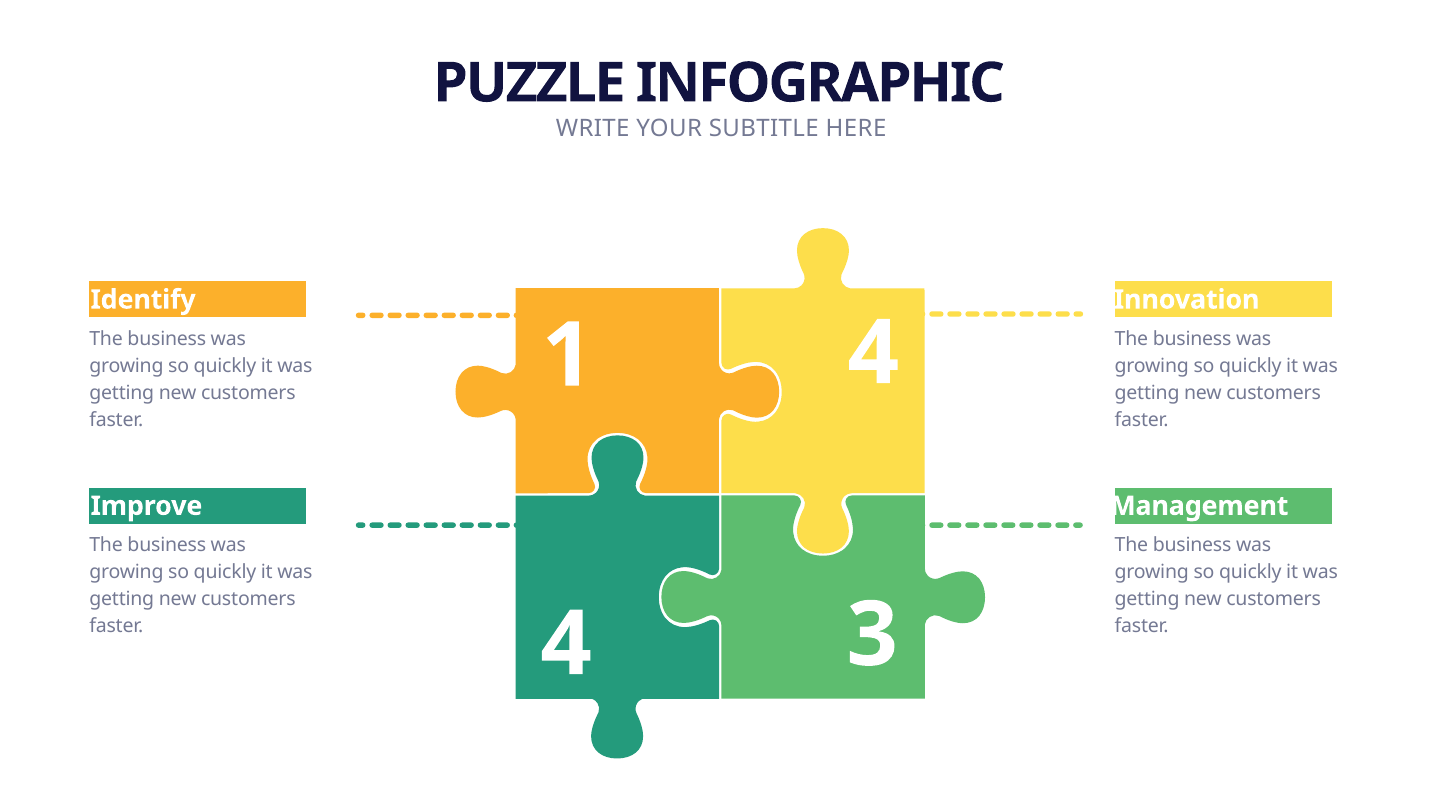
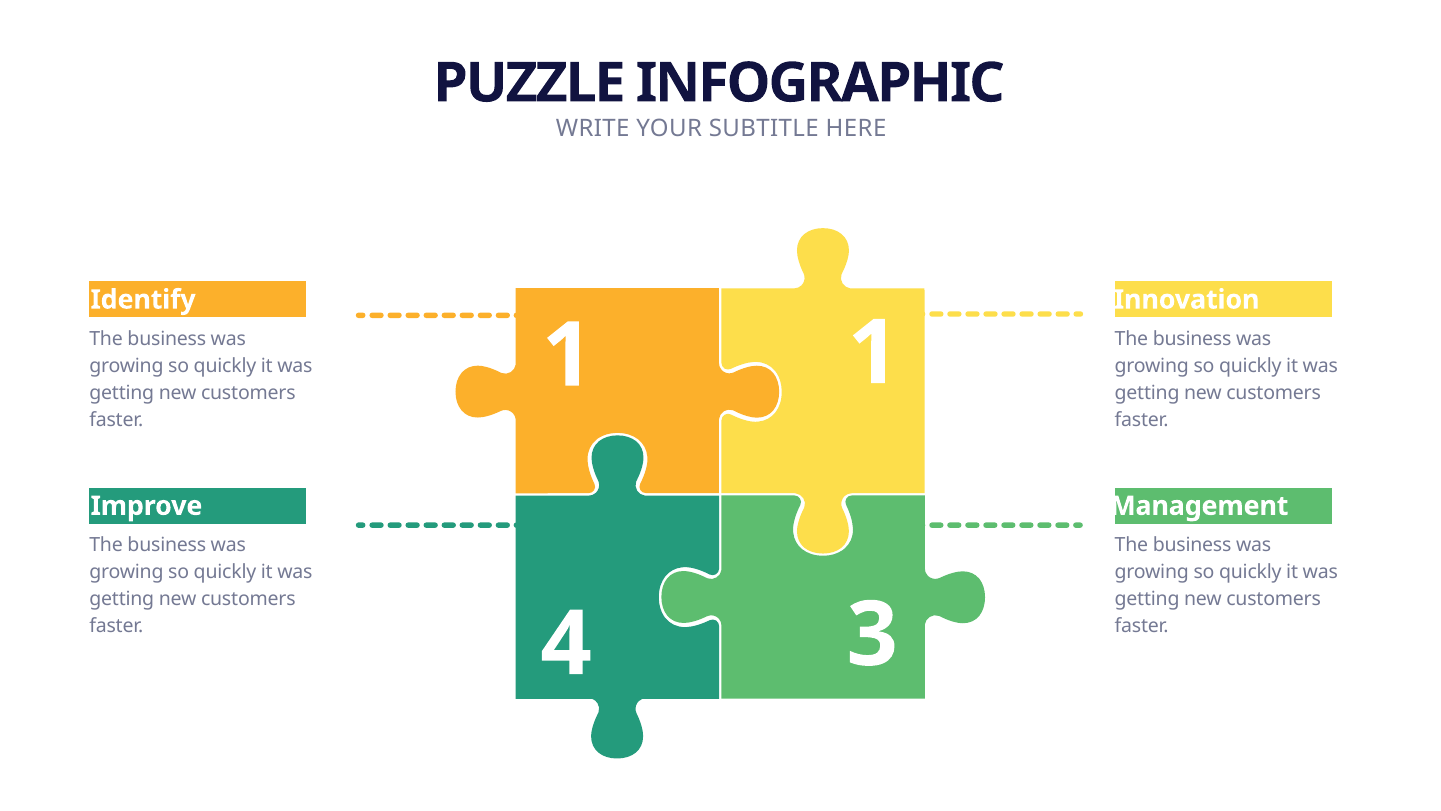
1 4: 4 -> 1
